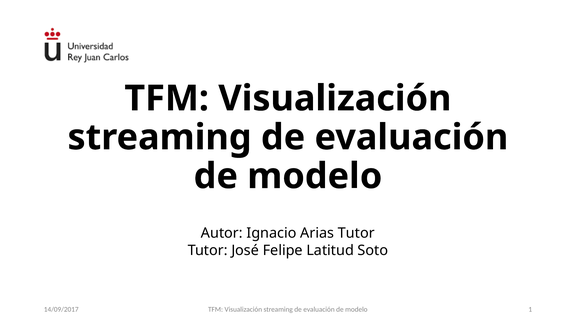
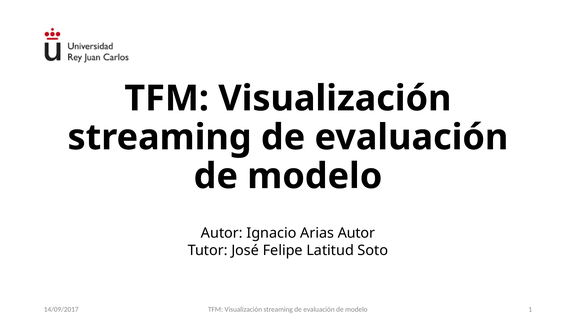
Arias Tutor: Tutor -> Autor
